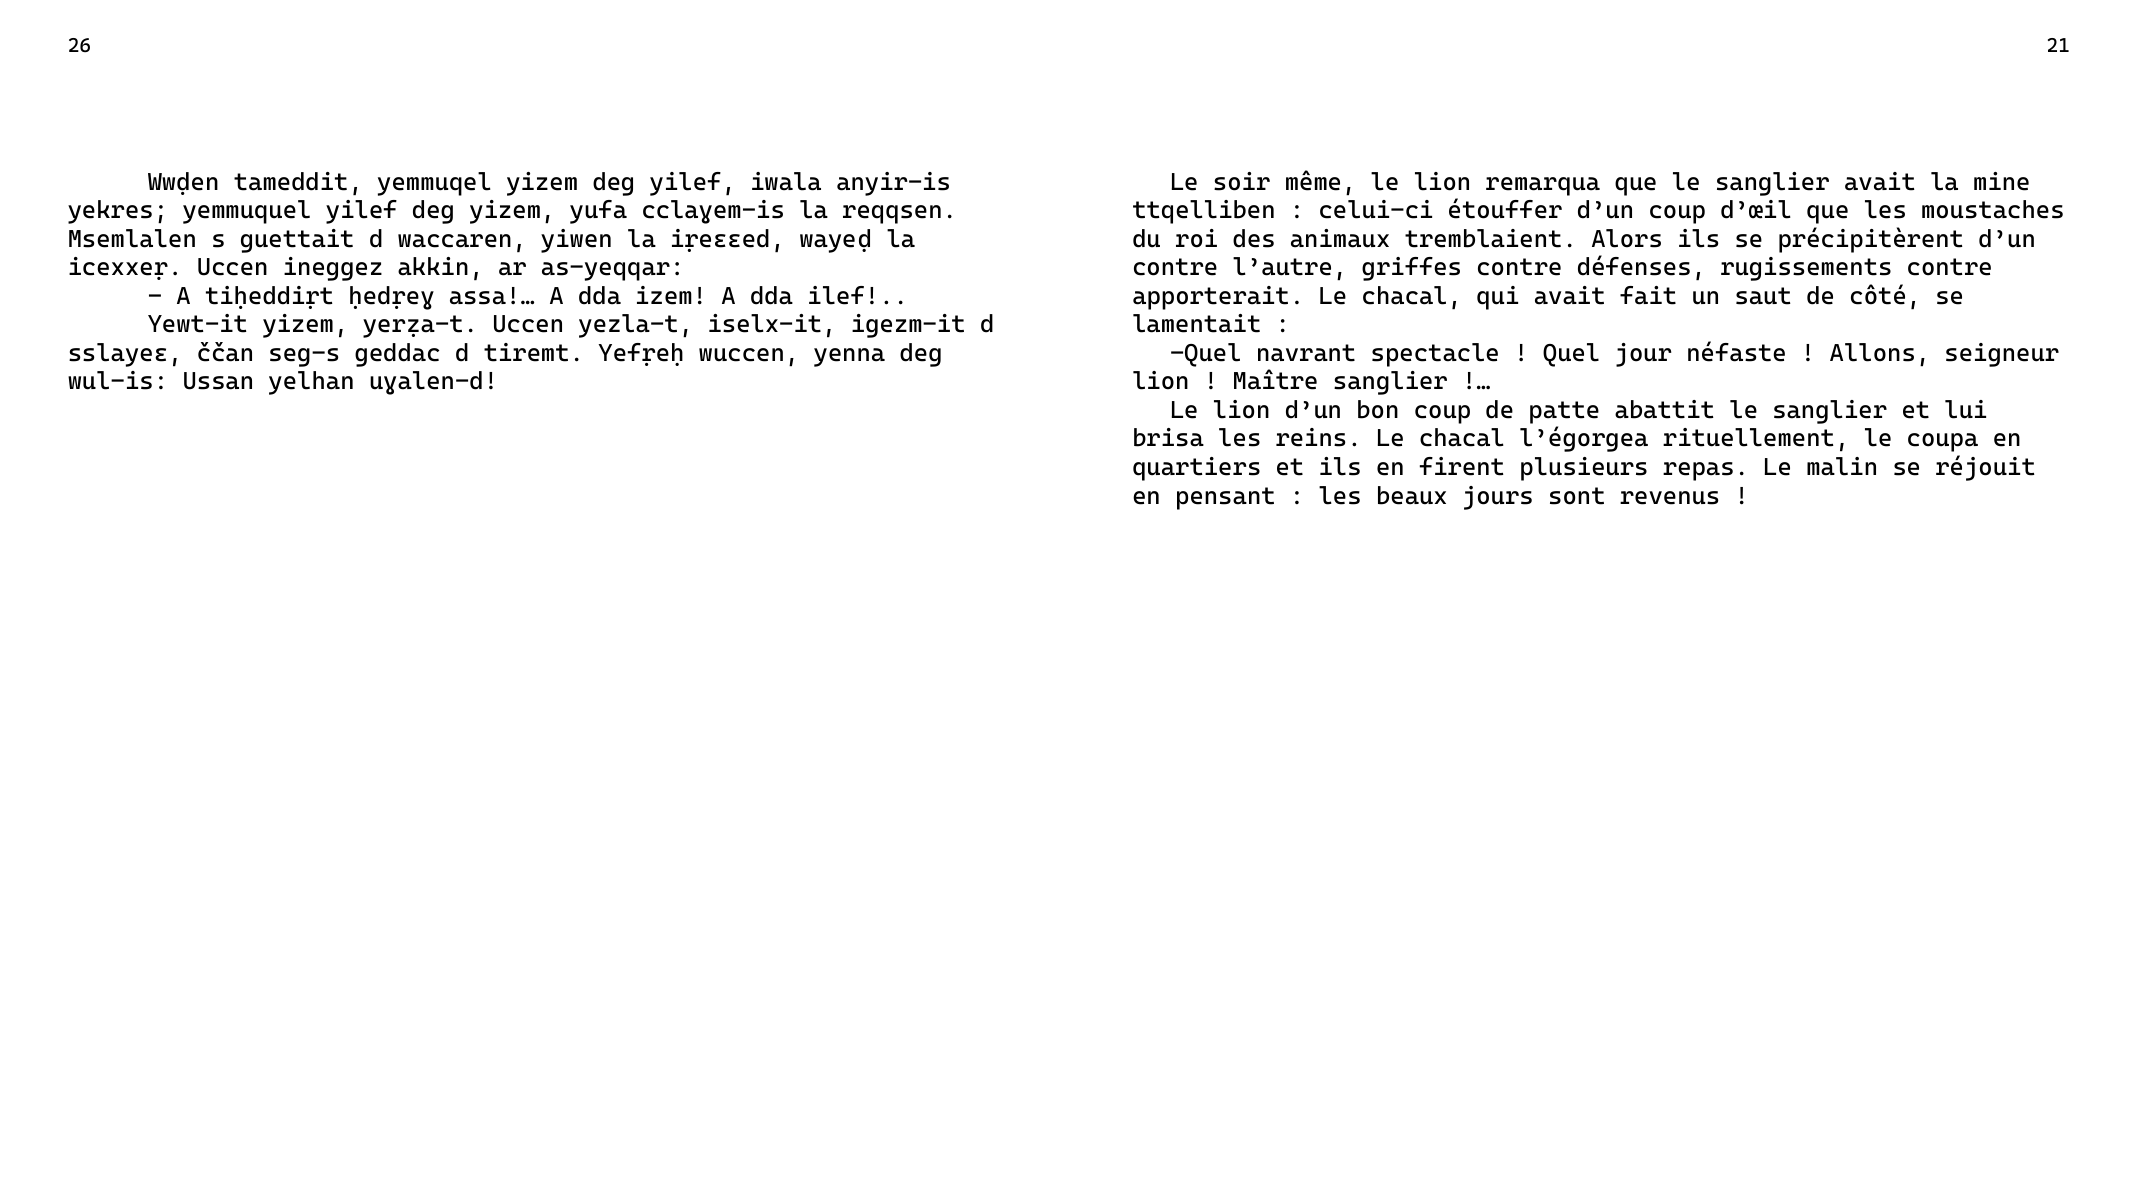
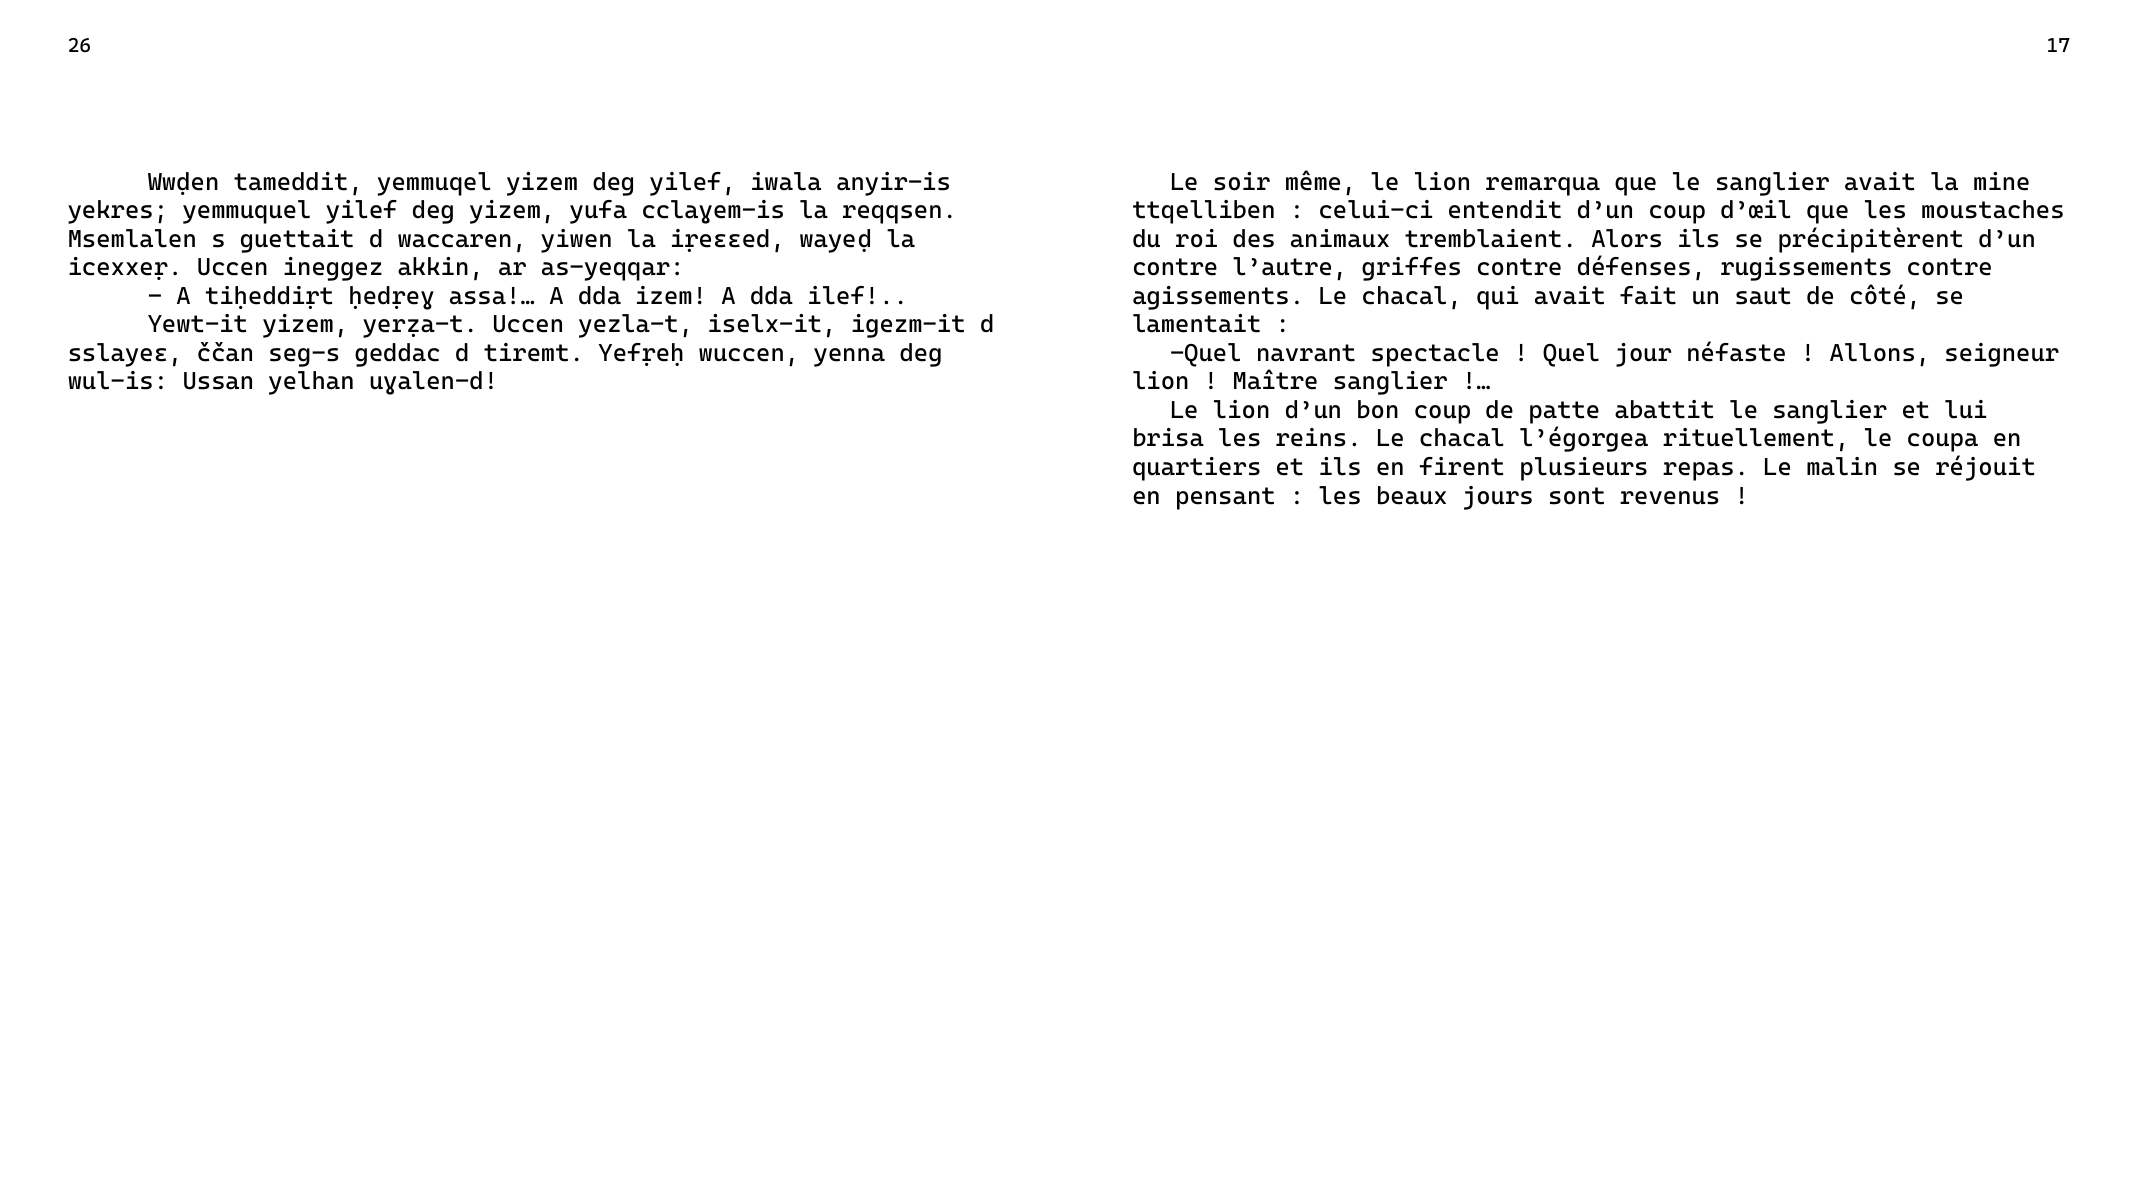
21: 21 -> 17
étouffer: étouffer -> entendit
apporterait: apporterait -> agissements
